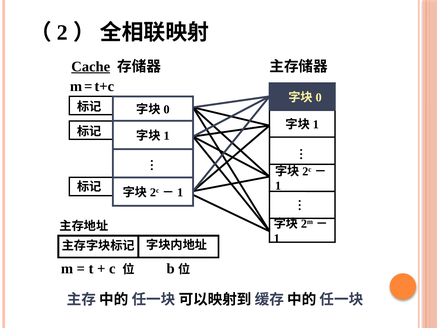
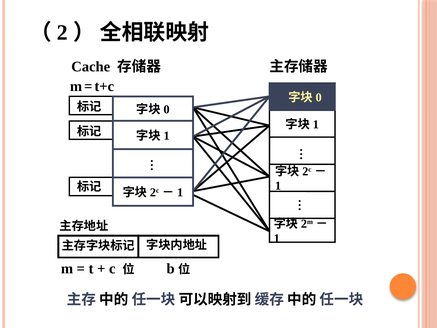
Cache underline: present -> none
